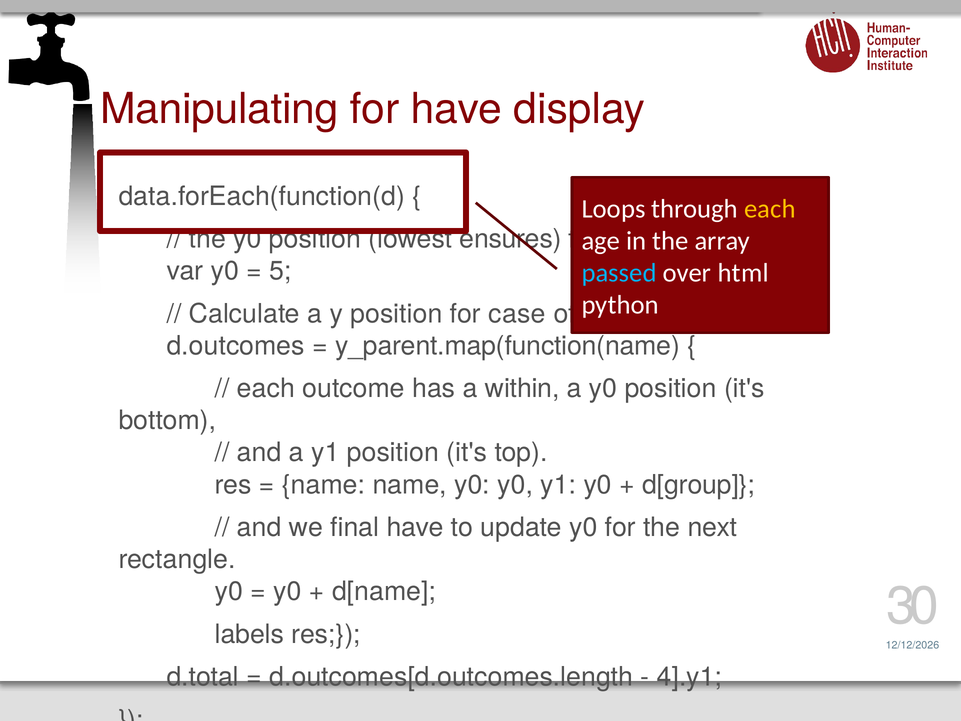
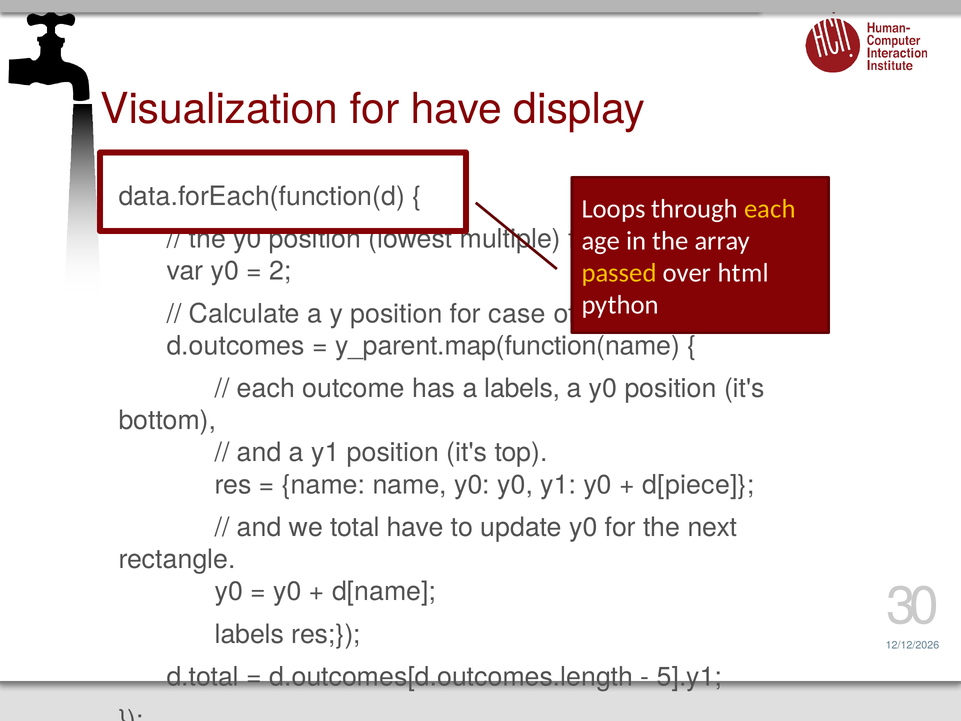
Manipulating: Manipulating -> Visualization
ensures: ensures -> multiple
5: 5 -> 2
passed colour: light blue -> yellow
a within: within -> labels
d[group: d[group -> d[piece
final: final -> total
4].y1: 4].y1 -> 5].y1
